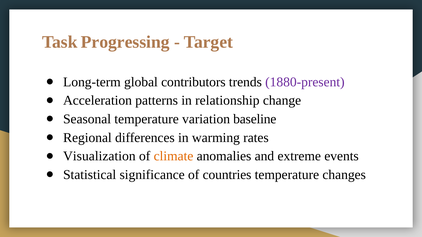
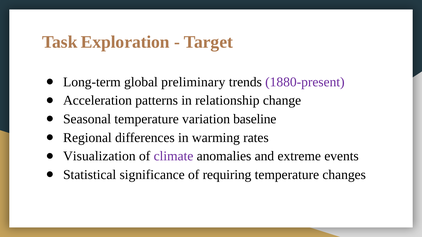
Progressing: Progressing -> Exploration
contributors: contributors -> preliminary
climate colour: orange -> purple
countries: countries -> requiring
